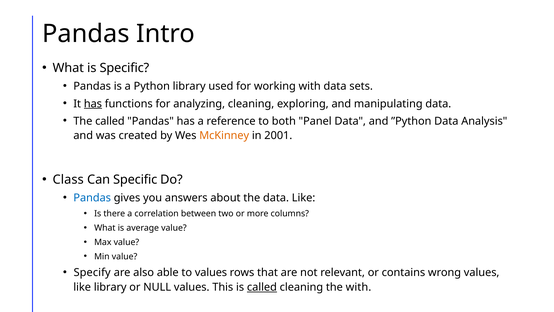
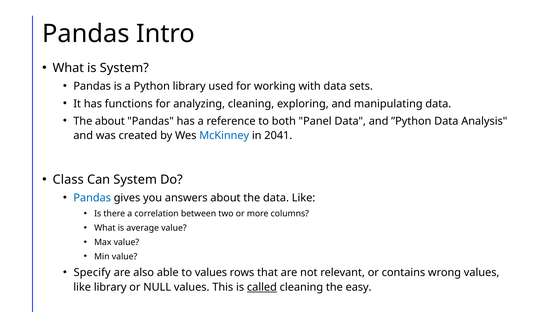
is Specific: Specific -> System
has at (93, 104) underline: present -> none
The called: called -> about
McKinney colour: orange -> blue
2001: 2001 -> 2041
Can Specific: Specific -> System
the with: with -> easy
